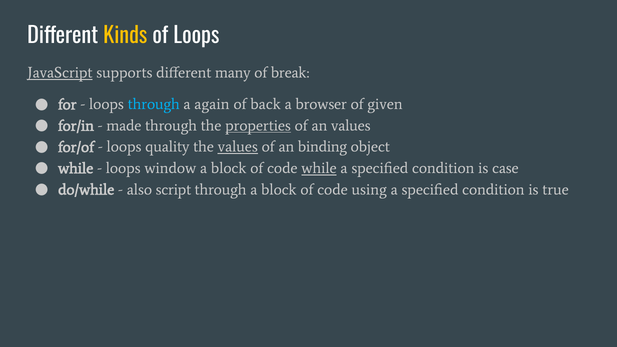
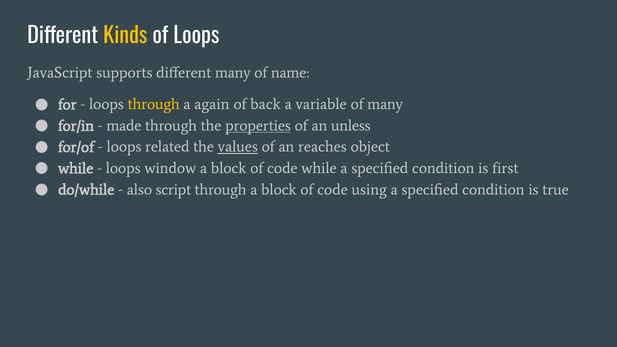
JavaScript underline: present -> none
break: break -> name
through at (154, 104) colour: light blue -> yellow
browser: browser -> variable
of given: given -> many
an values: values -> unless
quality: quality -> related
binding: binding -> reaches
while at (319, 168) underline: present -> none
case: case -> first
